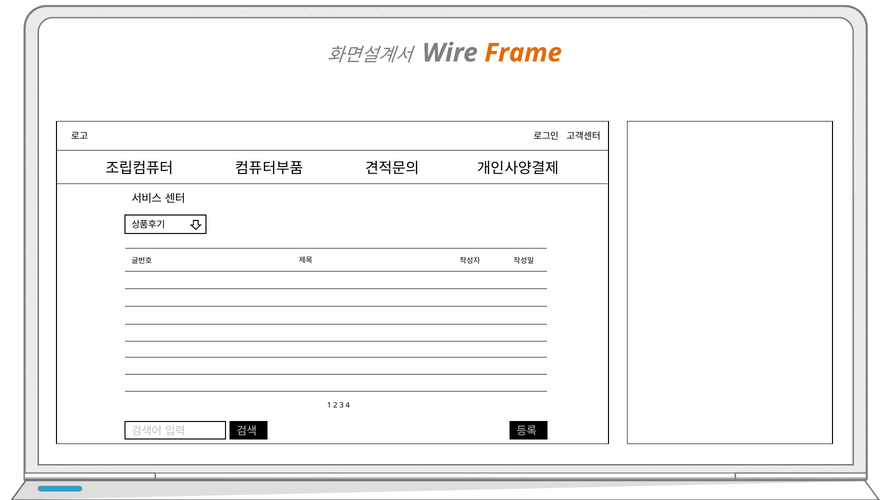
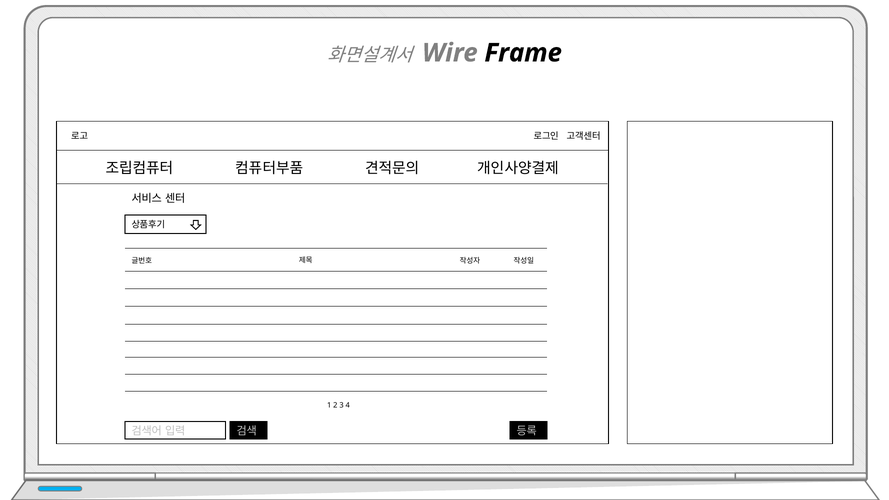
Frame colour: orange -> black
